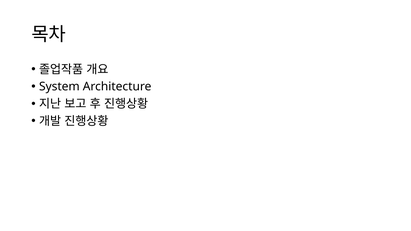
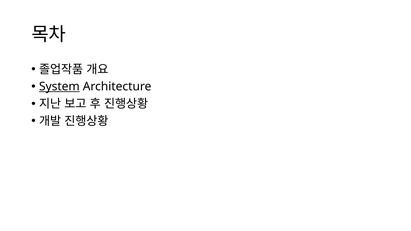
System underline: none -> present
